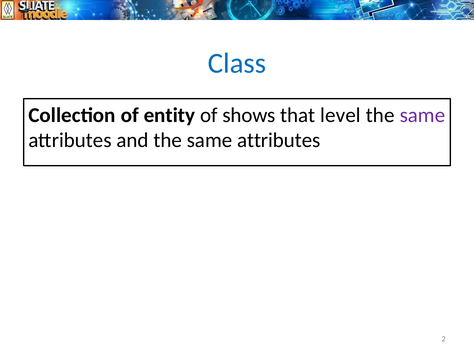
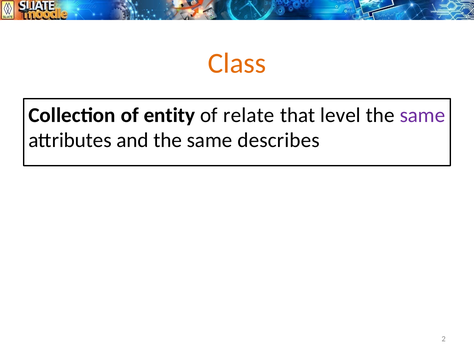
Class colour: blue -> orange
shows: shows -> relate
and the same attributes: attributes -> describes
